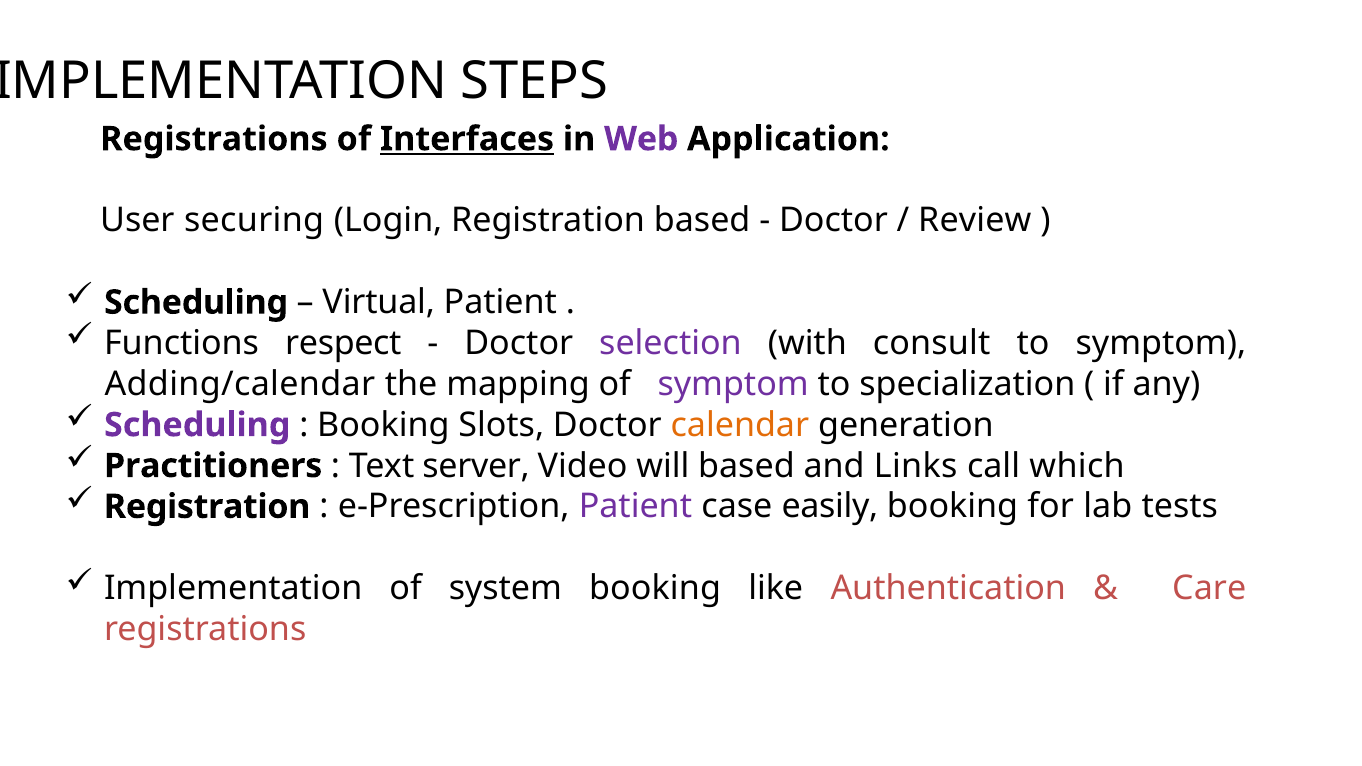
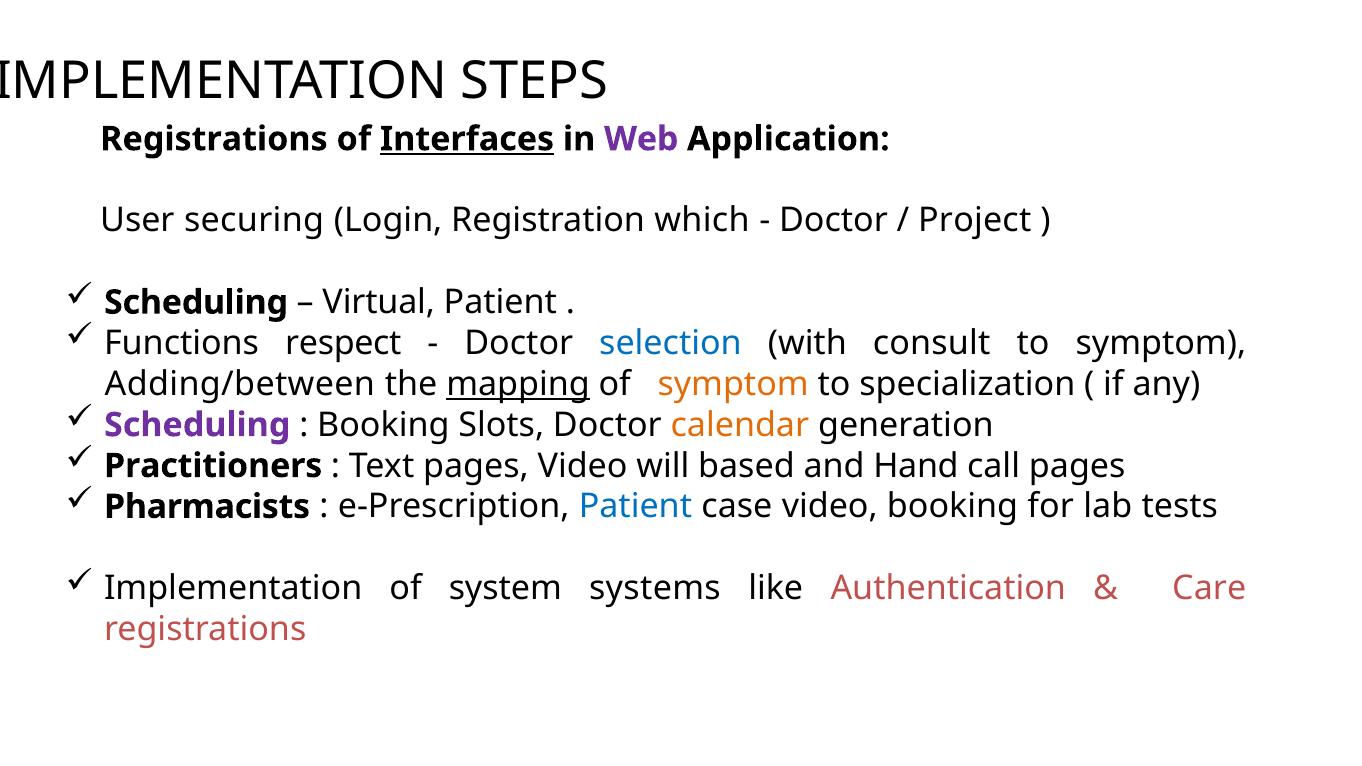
Registration based: based -> which
Review: Review -> Project
selection colour: purple -> blue
Adding/calendar: Adding/calendar -> Adding/between
mapping underline: none -> present
symptom at (733, 384) colour: purple -> orange
Text server: server -> pages
Links: Links -> Hand
call which: which -> pages
Registration at (207, 507): Registration -> Pharmacists
Patient at (635, 507) colour: purple -> blue
case easily: easily -> video
system booking: booking -> systems
